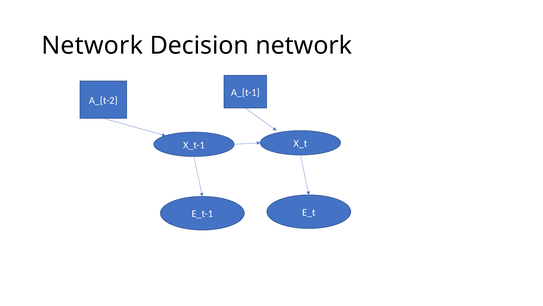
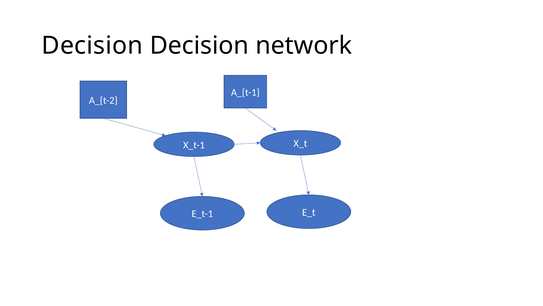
Network at (92, 46): Network -> Decision
